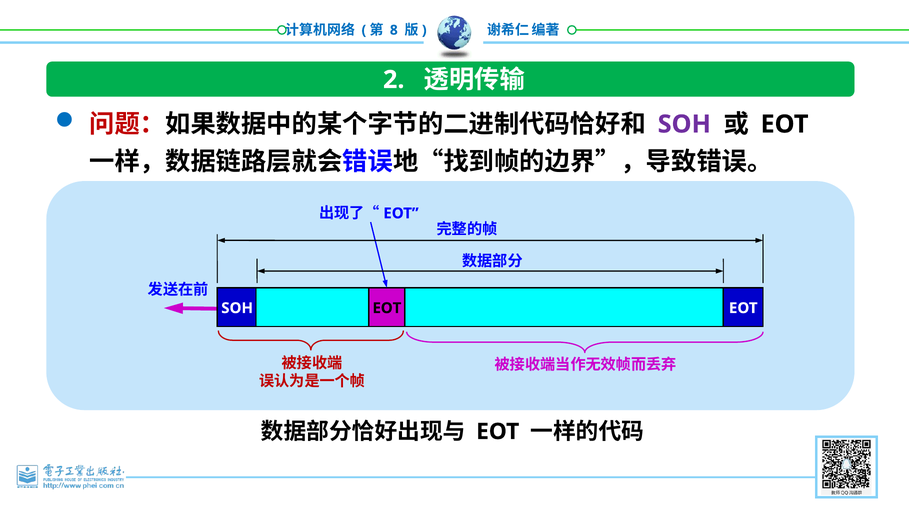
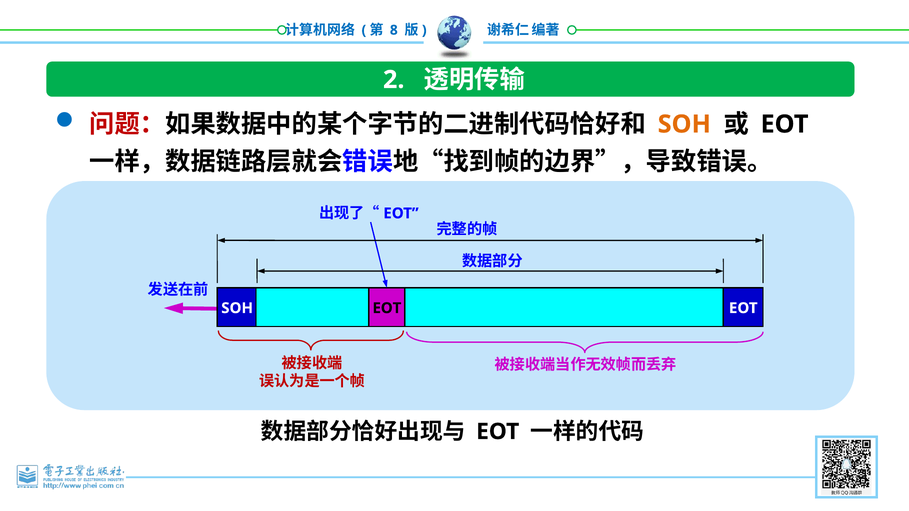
SOH at (684, 124) colour: purple -> orange
